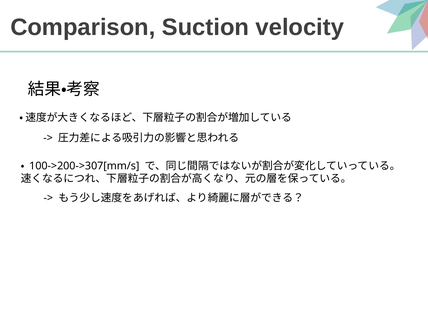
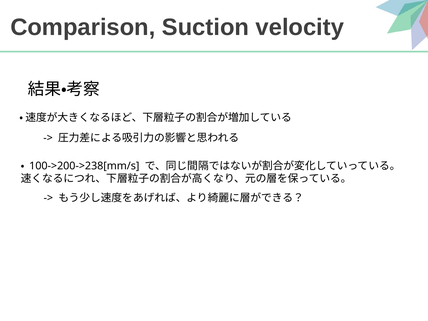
100->200->307[mm/s: 100->200->307[mm/s -> 100->200->238[mm/s
